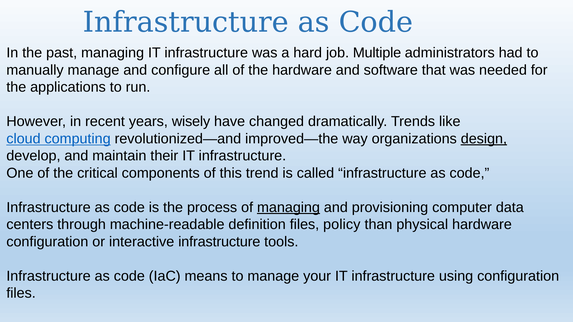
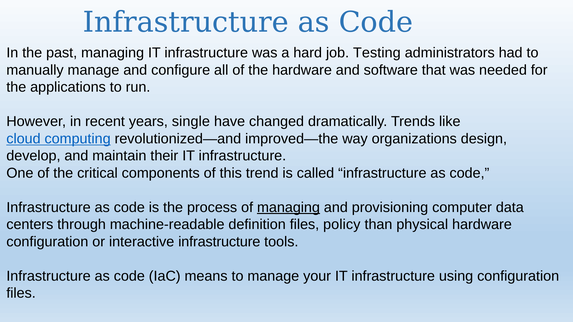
Multiple: Multiple -> Testing
wisely: wisely -> single
design underline: present -> none
